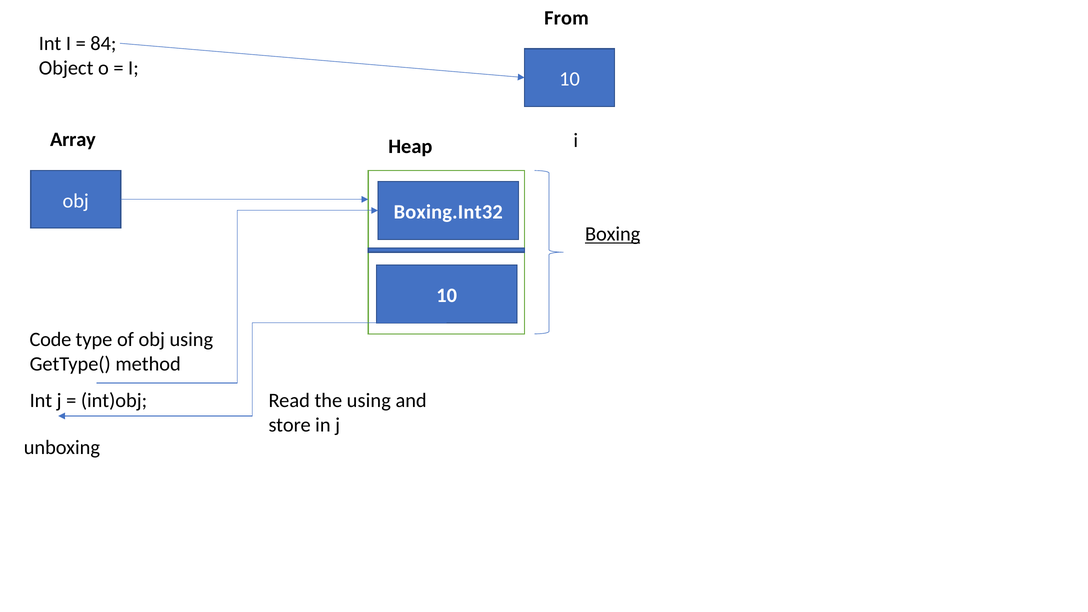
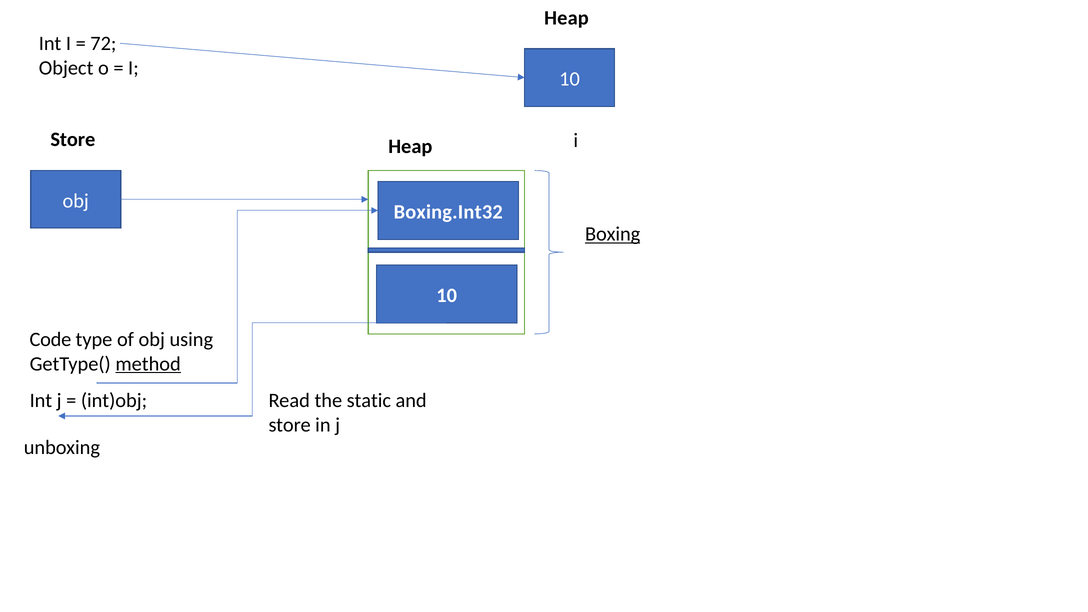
From at (566, 18): From -> Heap
84: 84 -> 72
Array at (73, 140): Array -> Store
method underline: none -> present
the using: using -> static
